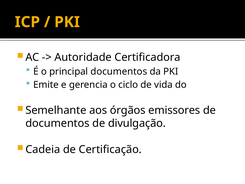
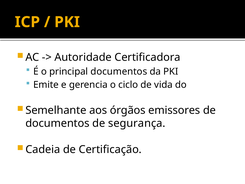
divulgação: divulgação -> segurança
